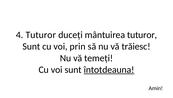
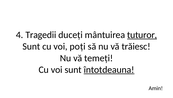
4 Tuturor: Tuturor -> Tragedii
tuturor at (142, 35) underline: none -> present
prin: prin -> poți
